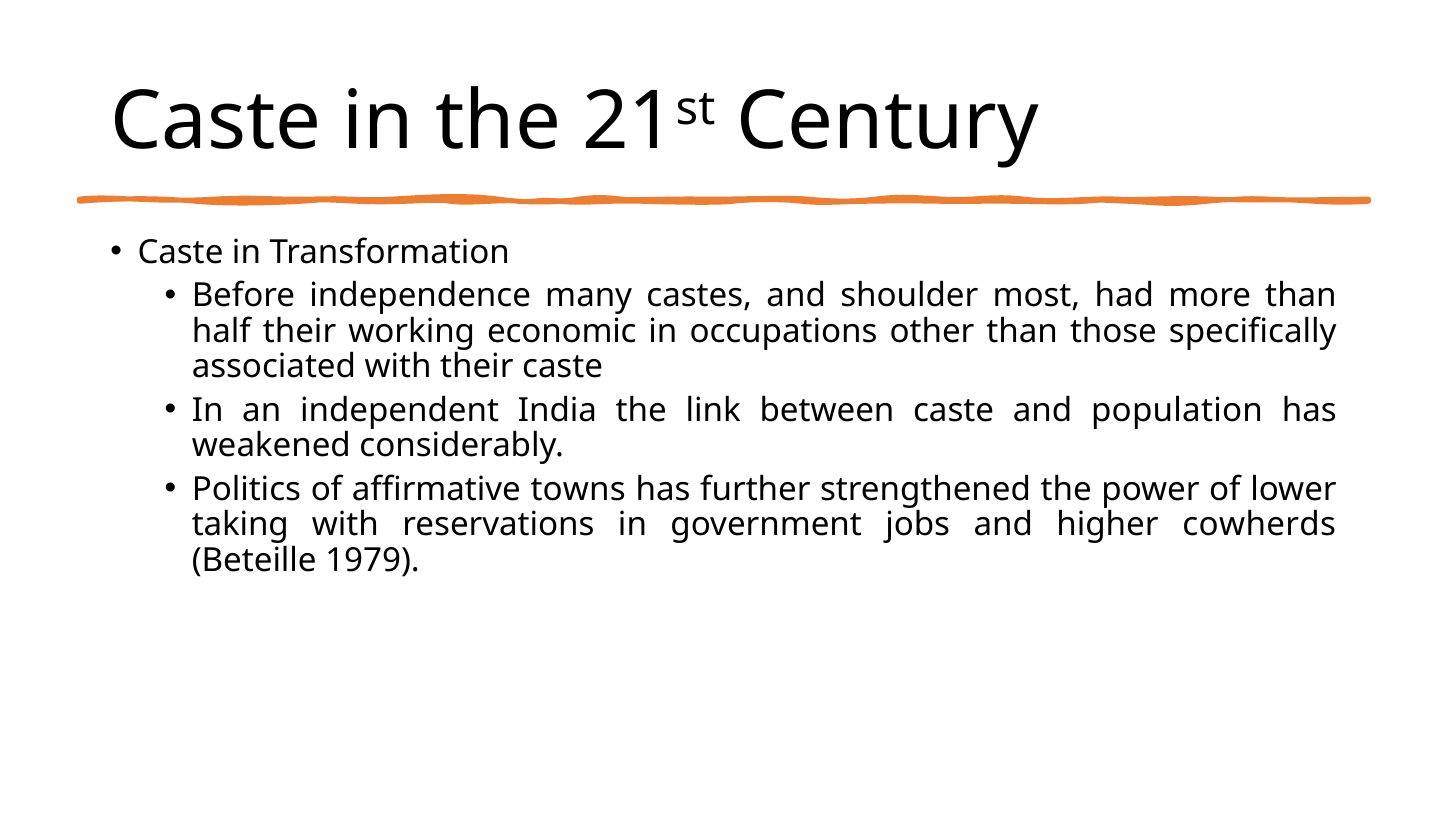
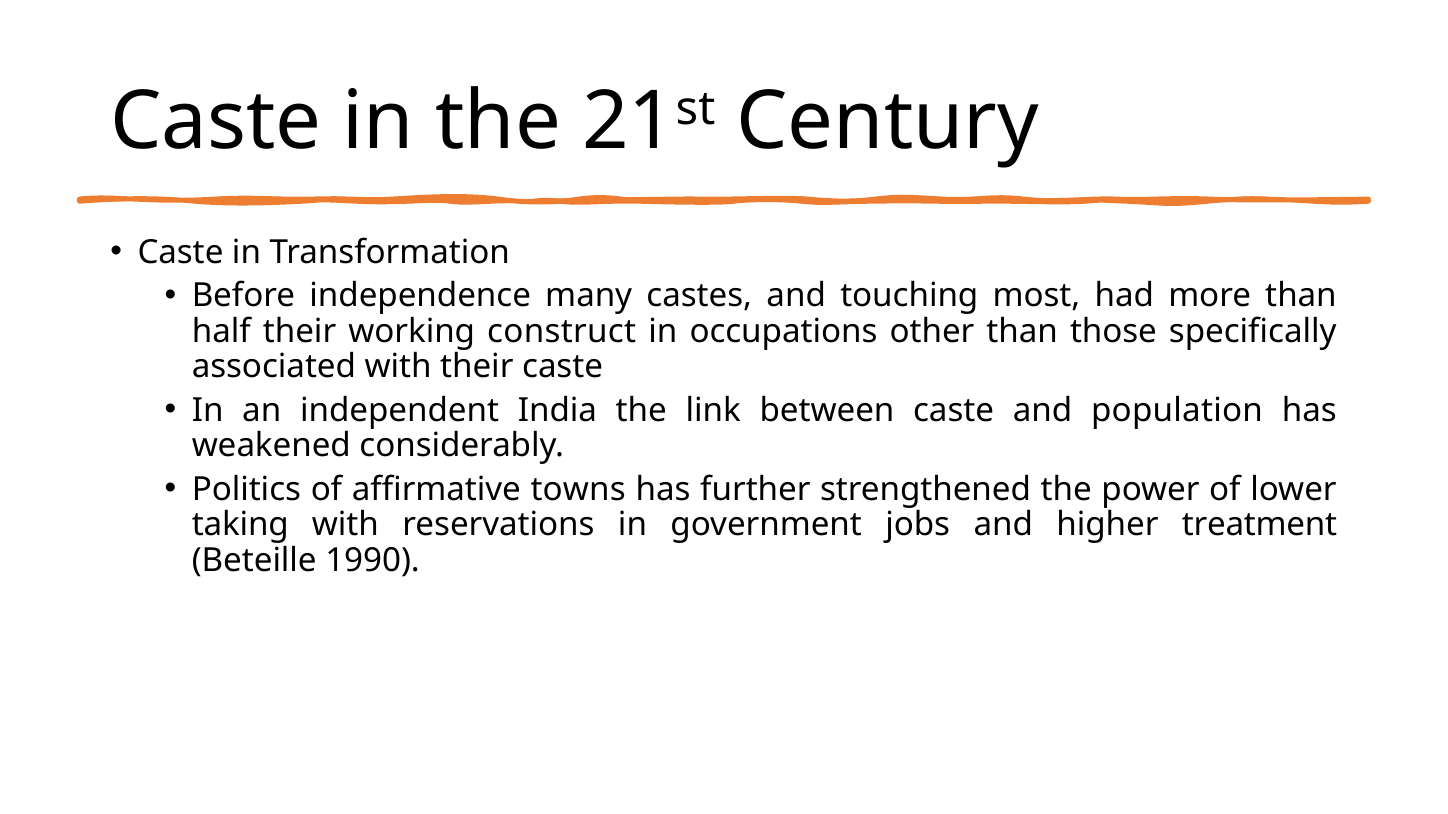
shoulder: shoulder -> touching
economic: economic -> construct
cowherds: cowherds -> treatment
1979: 1979 -> 1990
